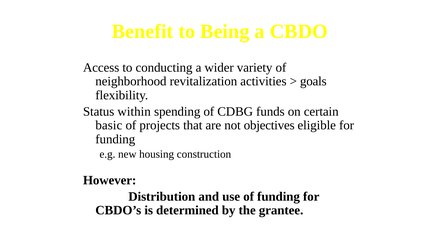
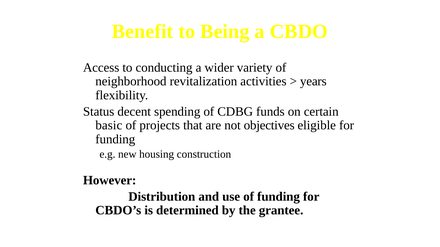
goals: goals -> years
within: within -> decent
